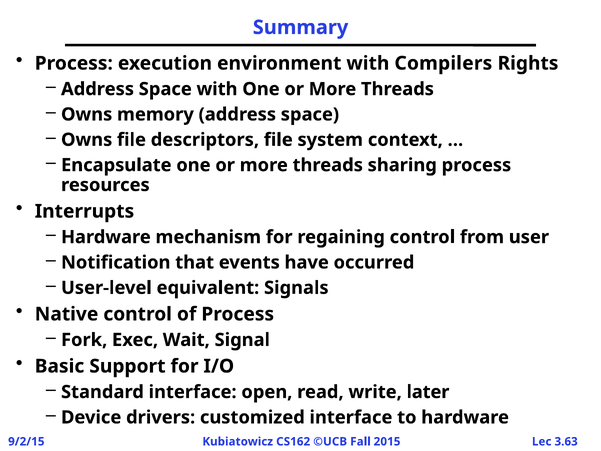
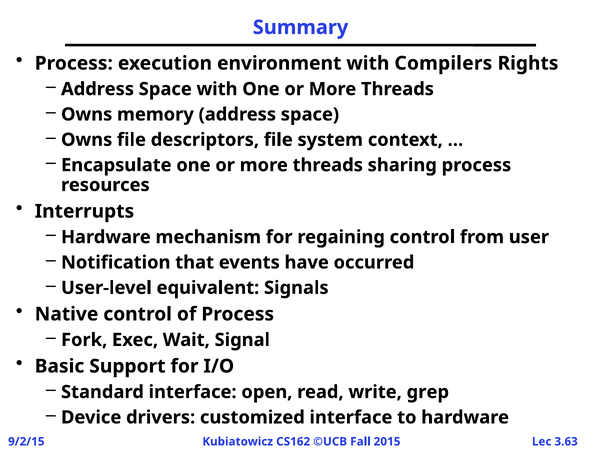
later: later -> grep
